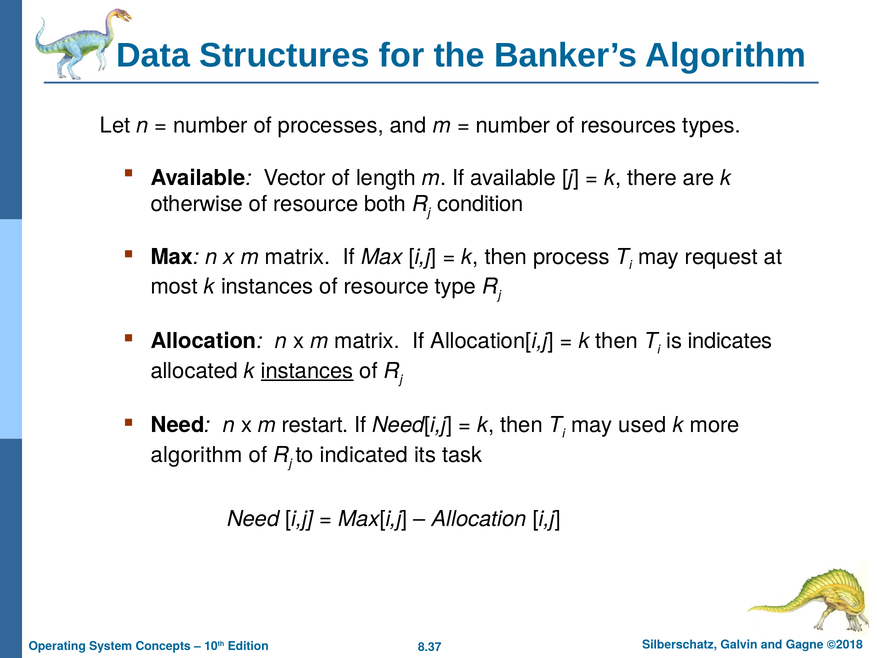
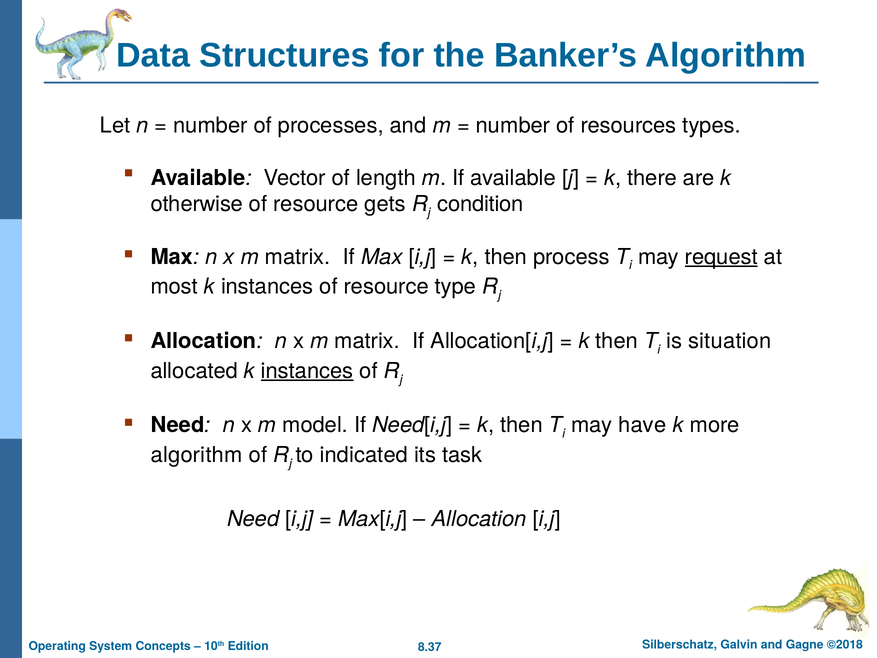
both: both -> gets
request underline: none -> present
indicates: indicates -> situation
restart: restart -> model
used: used -> have
